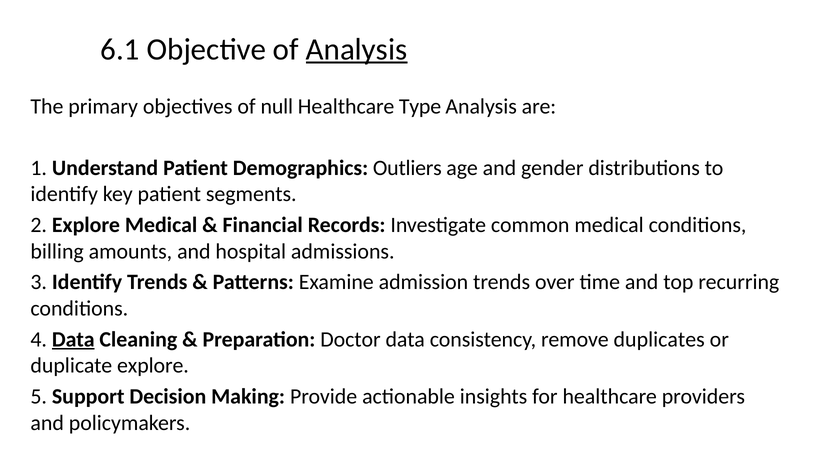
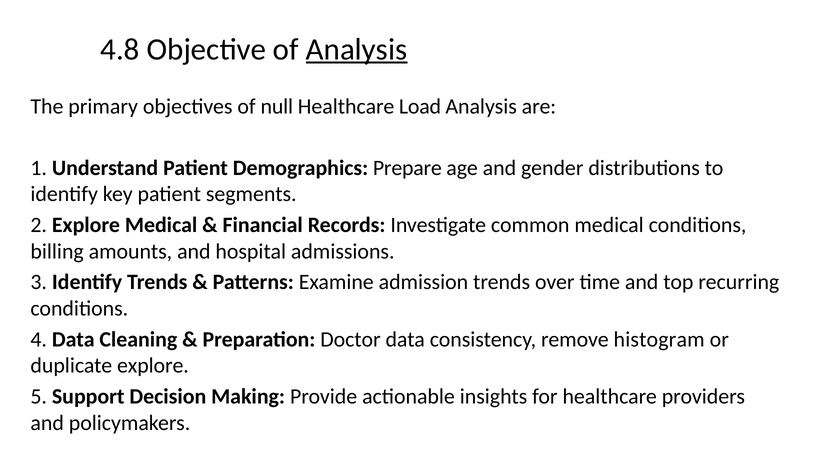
6.1: 6.1 -> 4.8
Type: Type -> Load
Outliers: Outliers -> Prepare
Data at (73, 339) underline: present -> none
duplicates: duplicates -> histogram
